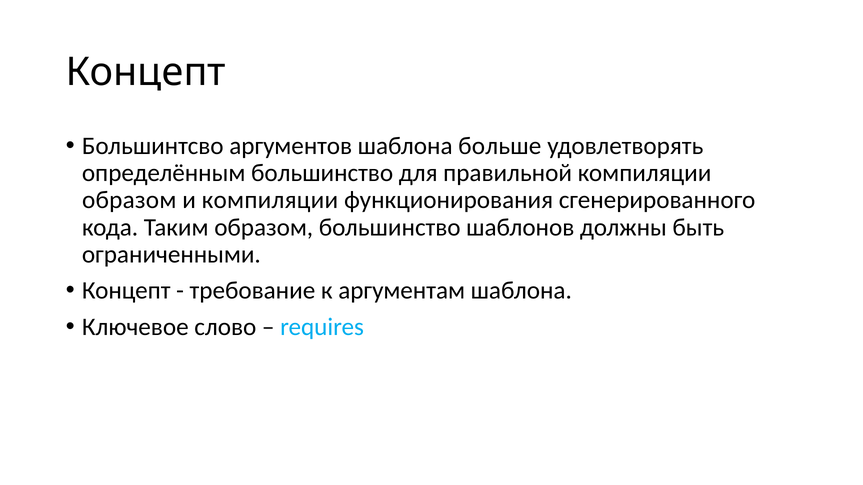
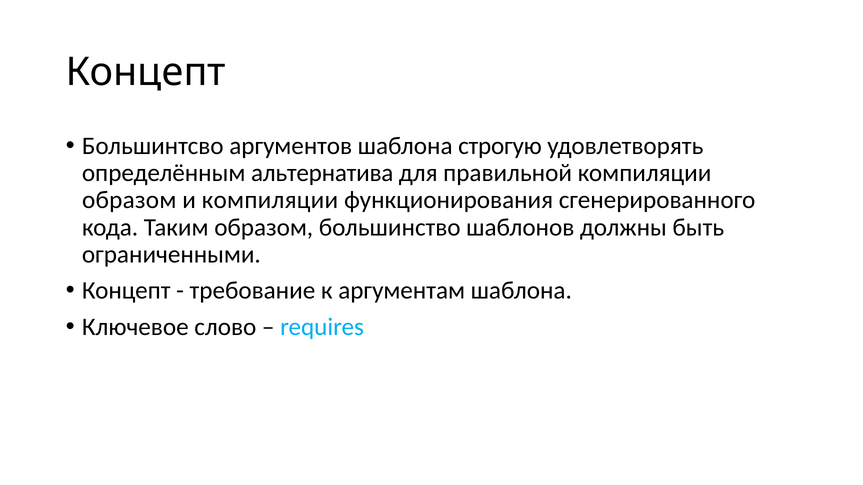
больше: больше -> строгую
определённым большинство: большинство -> альтернатива
